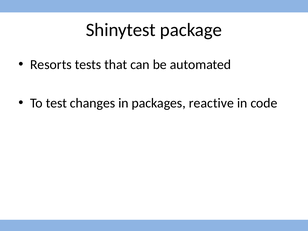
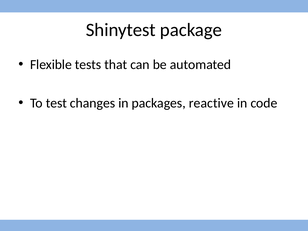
Resorts: Resorts -> Flexible
